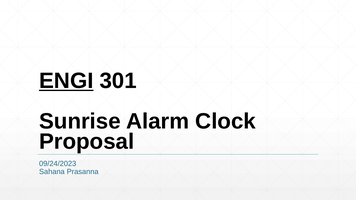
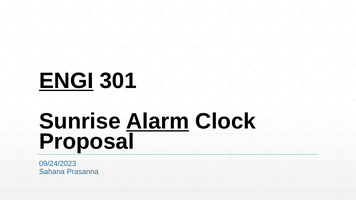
Alarm underline: none -> present
